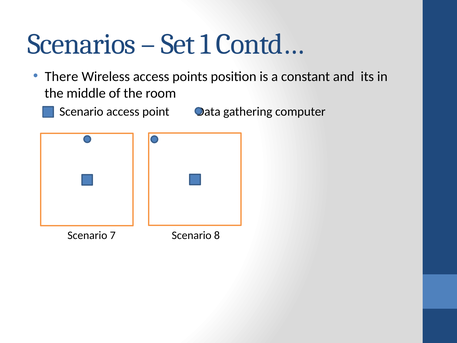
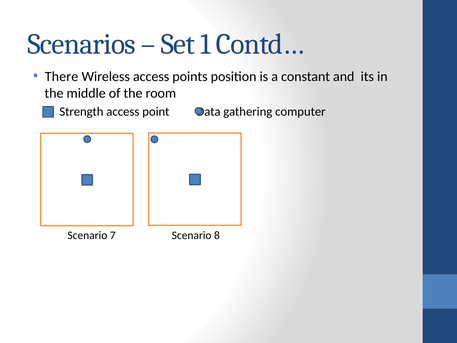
Scenario at (81, 112): Scenario -> Strength
